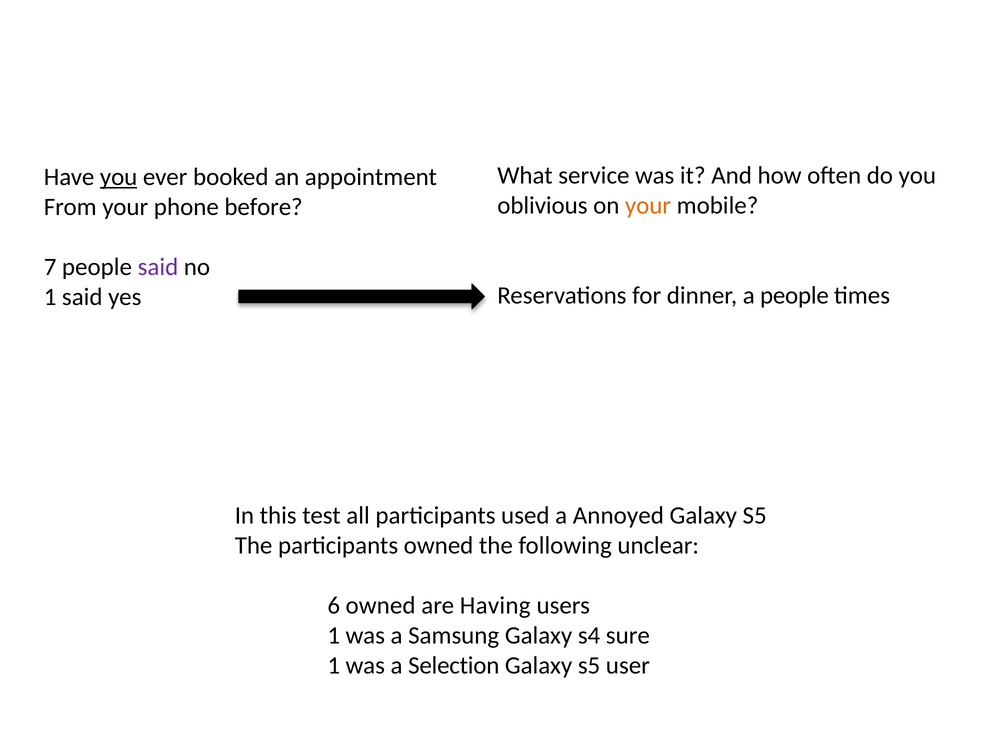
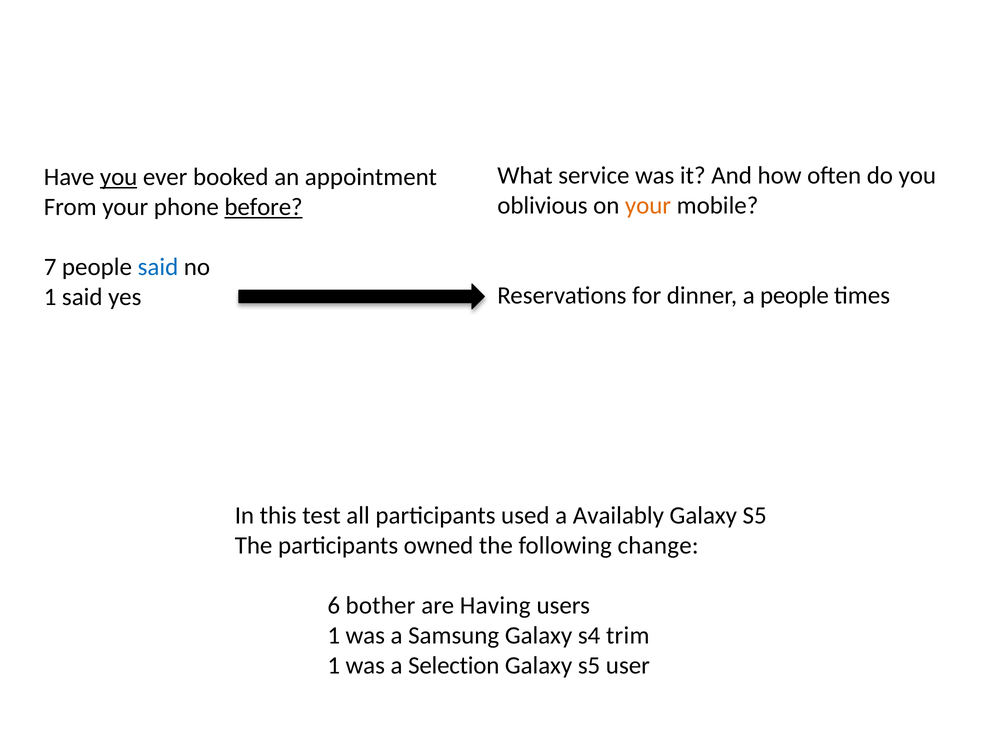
before underline: none -> present
said at (158, 267) colour: purple -> blue
Annoyed: Annoyed -> Availably
unclear: unclear -> change
6 owned: owned -> bother
sure: sure -> trim
